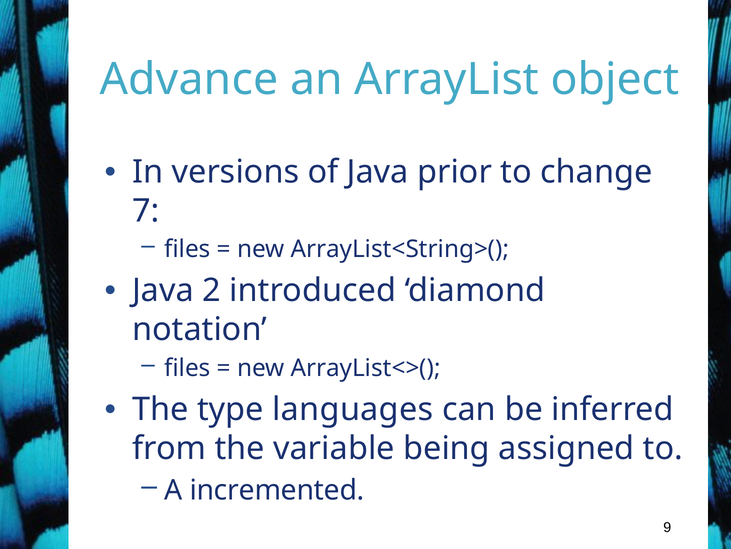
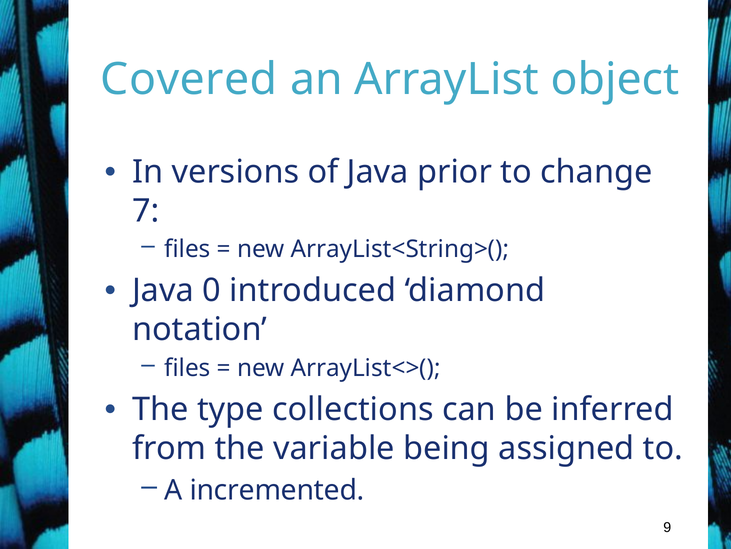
Advance: Advance -> Covered
2: 2 -> 0
languages: languages -> collections
